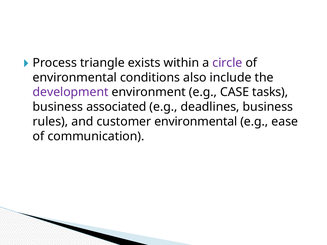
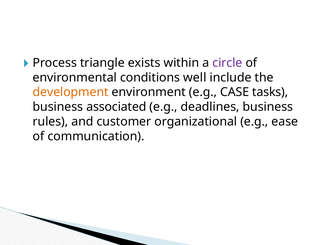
also: also -> well
development colour: purple -> orange
customer environmental: environmental -> organizational
